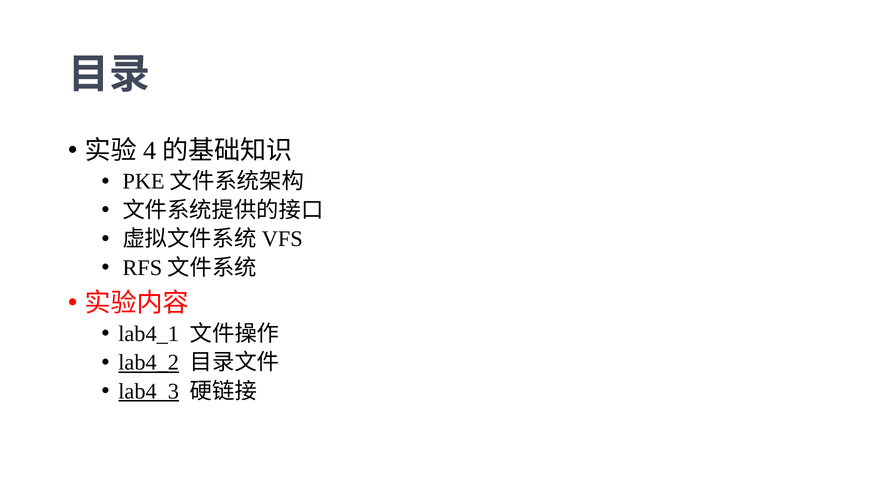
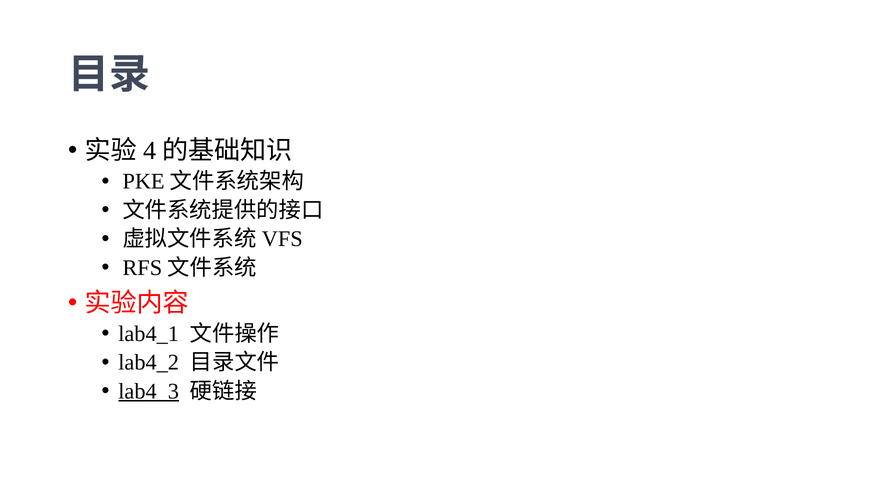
lab4_2 underline: present -> none
